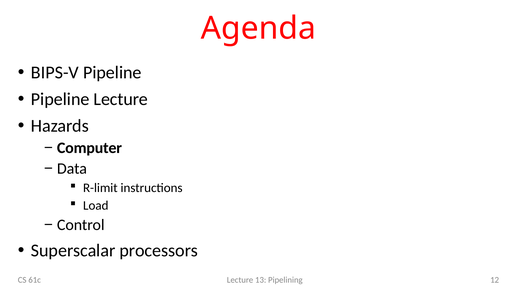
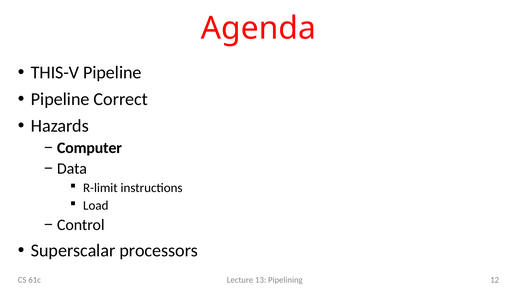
BIPS-V: BIPS-V -> THIS-V
Pipeline Lecture: Lecture -> Correct
